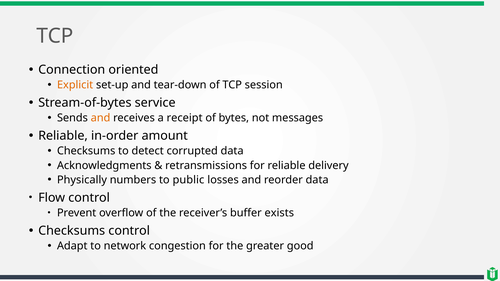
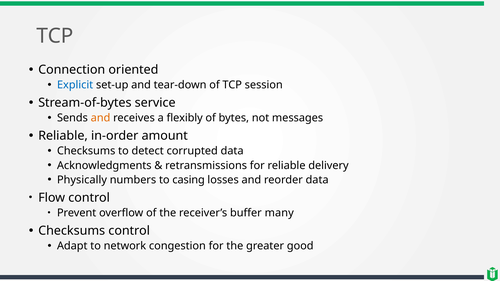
Explicit colour: orange -> blue
receipt: receipt -> flexibly
public: public -> casing
exists: exists -> many
